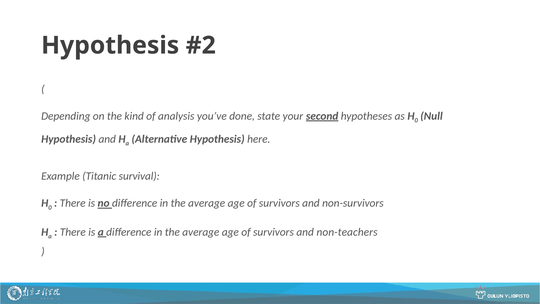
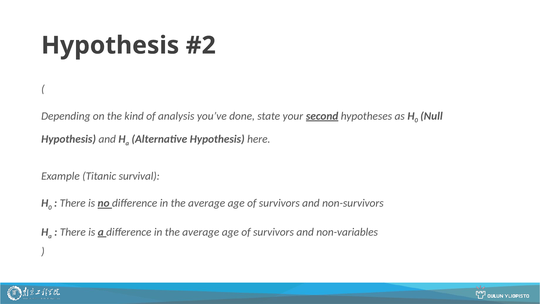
non-teachers: non-teachers -> non-variables
